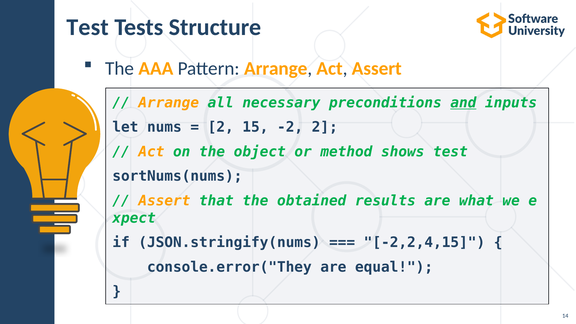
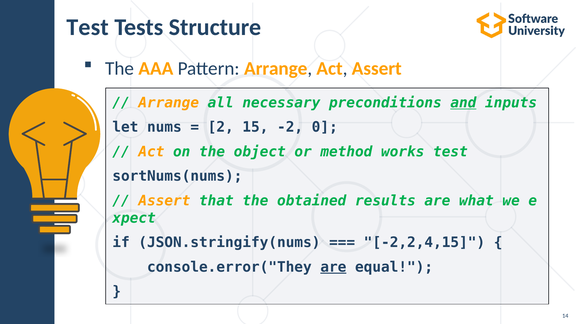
-2 2: 2 -> 0
shows: shows -> works
are at (333, 267) underline: none -> present
